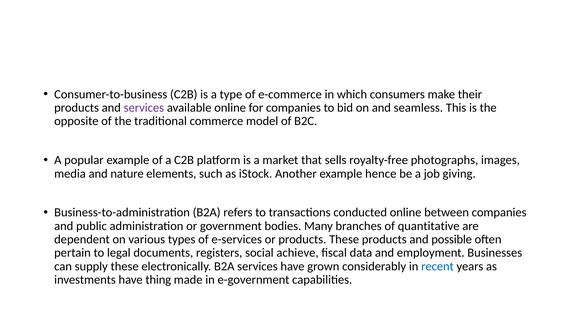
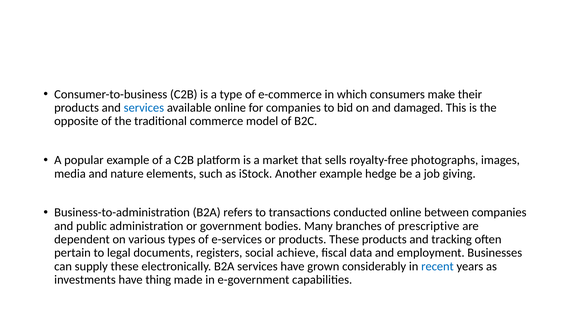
services at (144, 108) colour: purple -> blue
seamless: seamless -> damaged
hence: hence -> hedge
quantitative: quantitative -> prescriptive
possible: possible -> tracking
